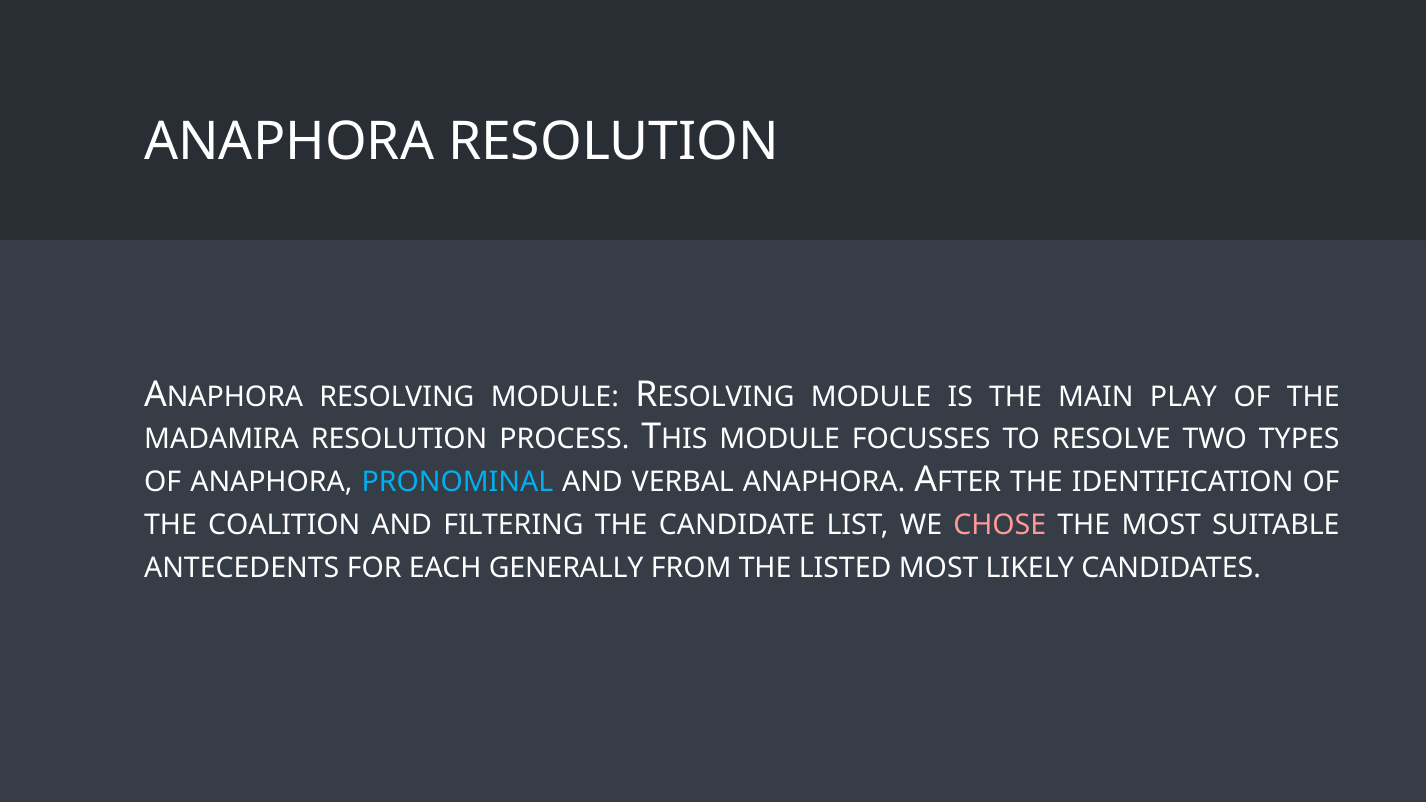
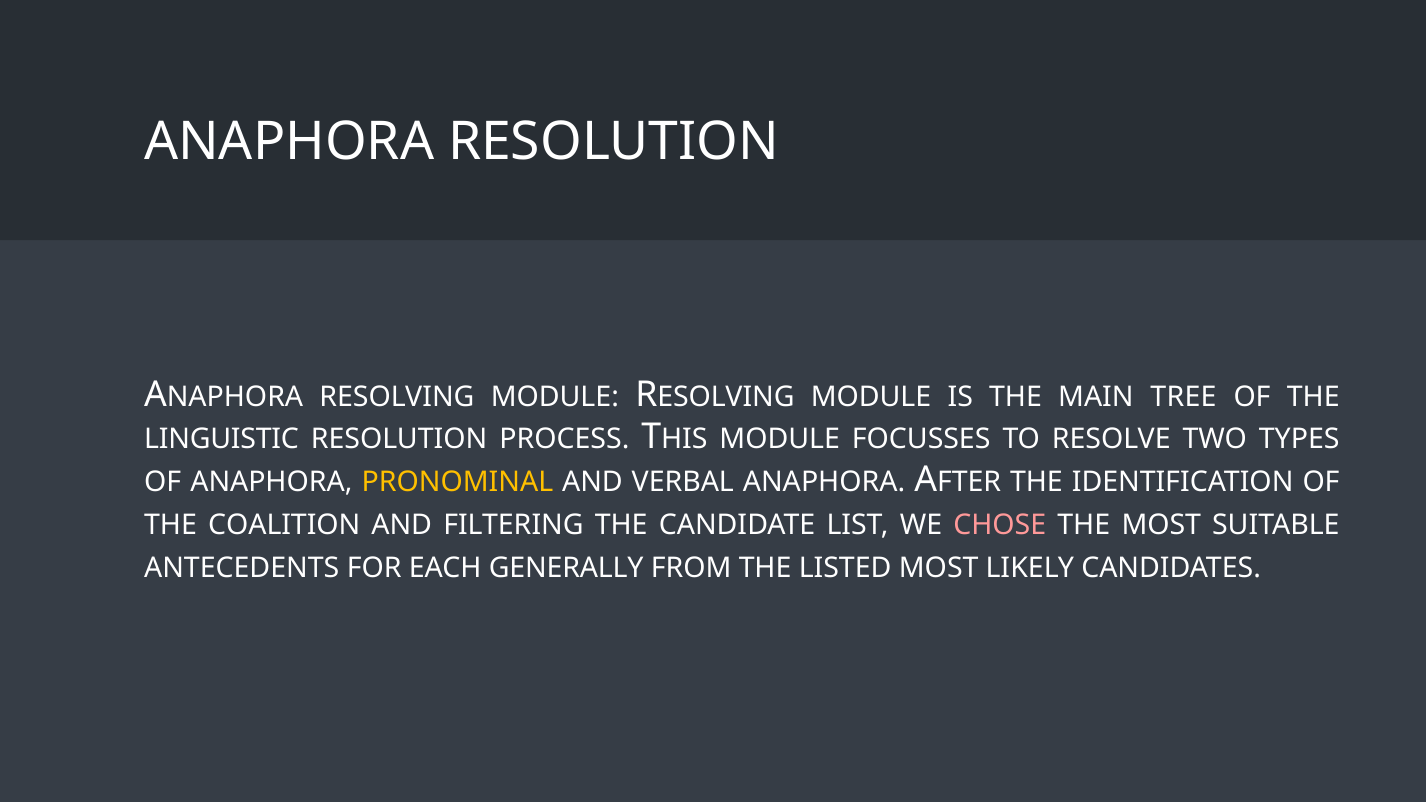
PLAY: PLAY -> TREE
MADAMIRA: MADAMIRA -> LINGUISTIC
PRONOMINAL colour: light blue -> yellow
